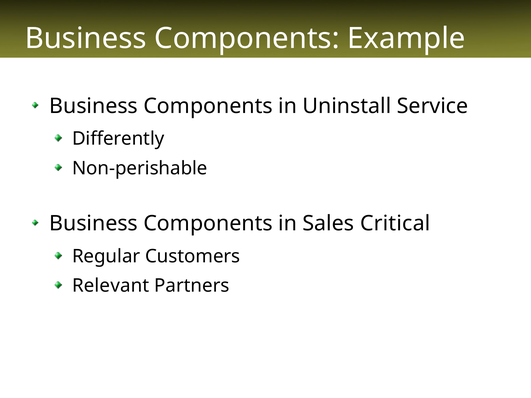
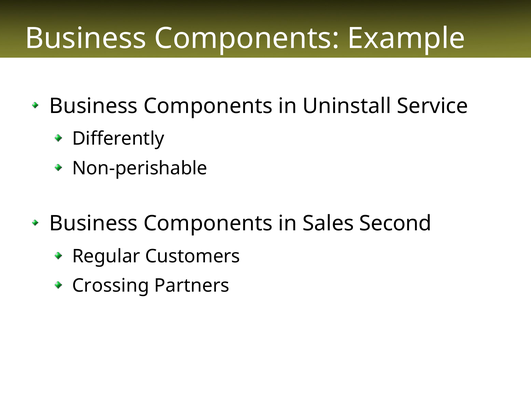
Critical: Critical -> Second
Relevant: Relevant -> Crossing
